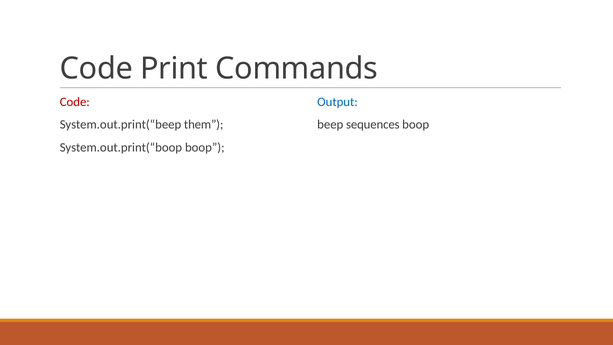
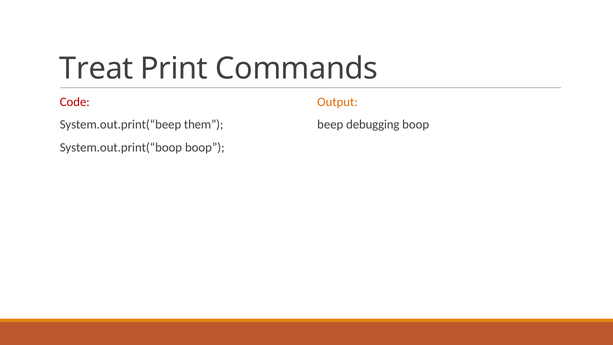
Code at (96, 69): Code -> Treat
Output colour: blue -> orange
sequences: sequences -> debugging
